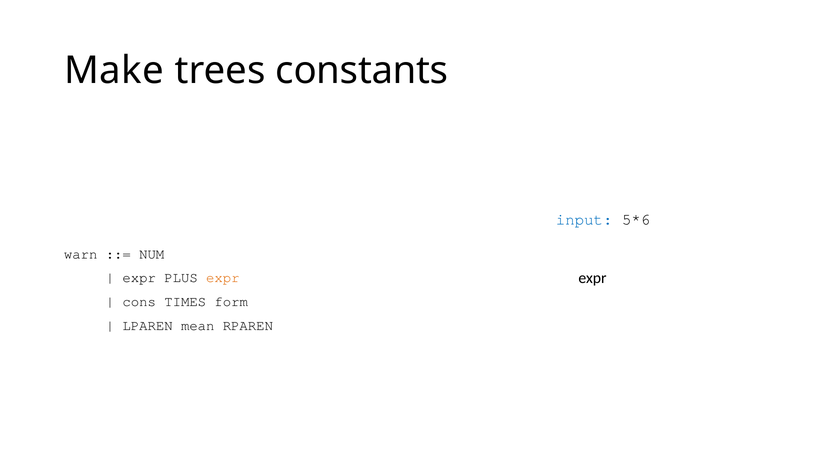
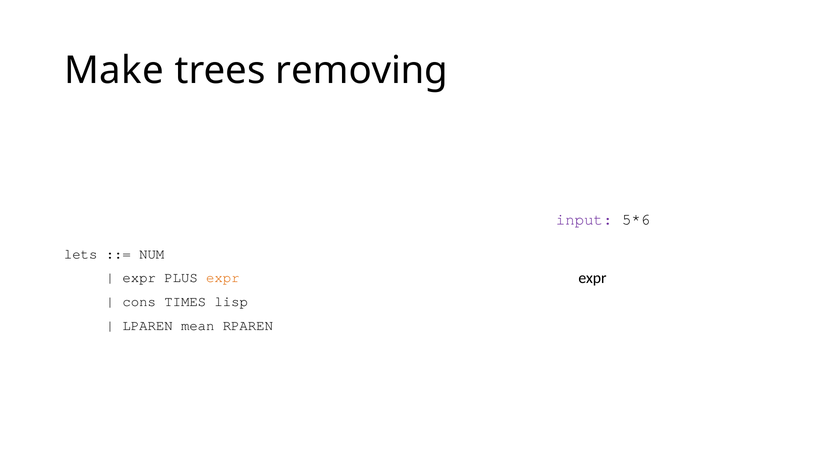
constants: constants -> removing
input colour: blue -> purple
warn: warn -> lets
form: form -> lisp
